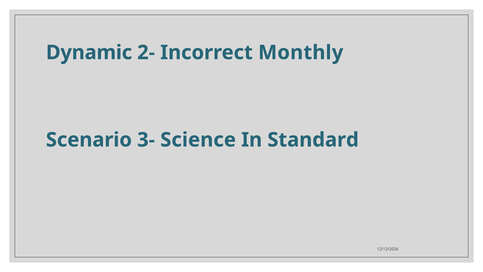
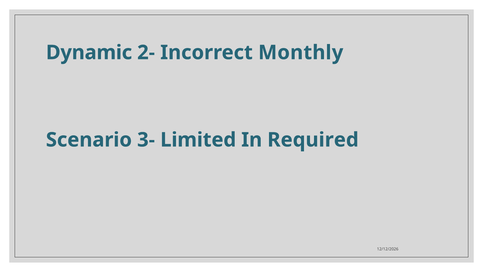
Science: Science -> Limited
Standard: Standard -> Required
